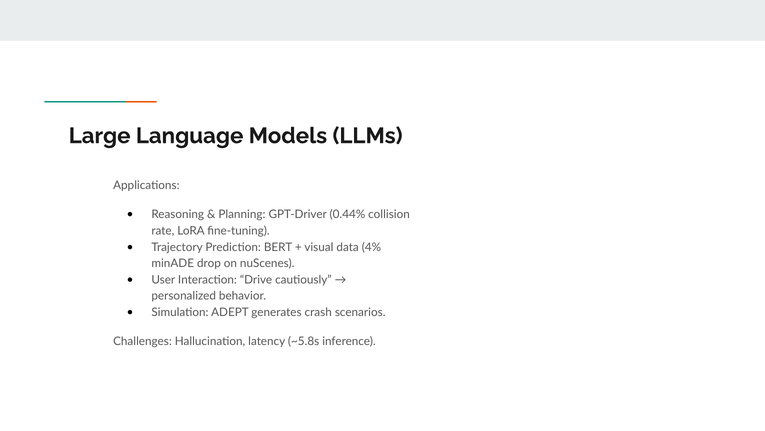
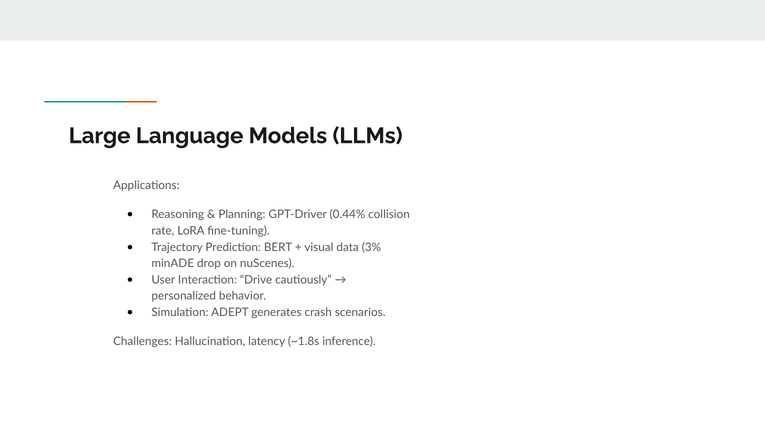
4%: 4% -> 3%
~5.8s: ~5.8s -> ~1.8s
